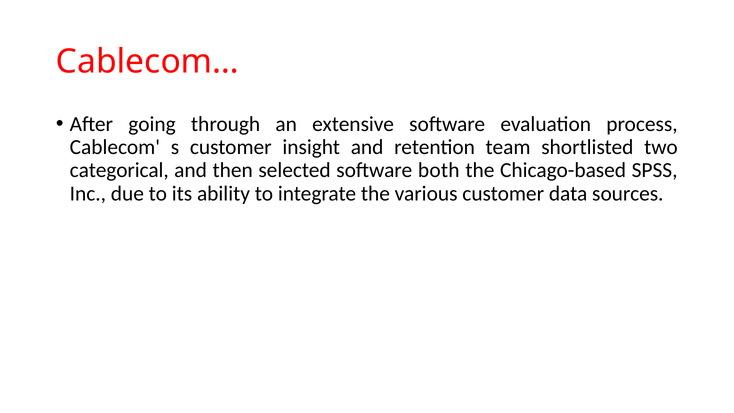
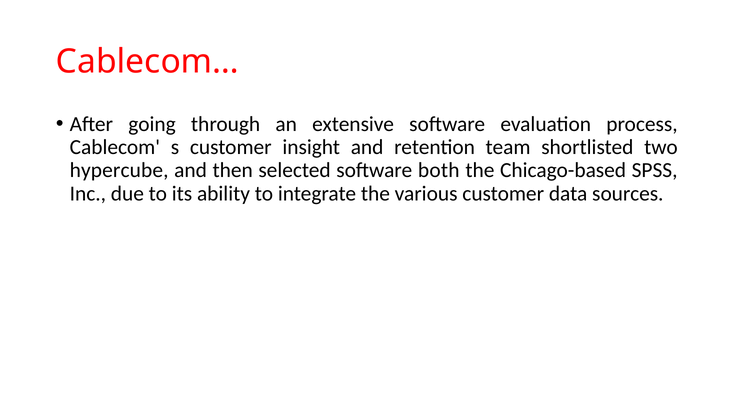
categorical: categorical -> hypercube
